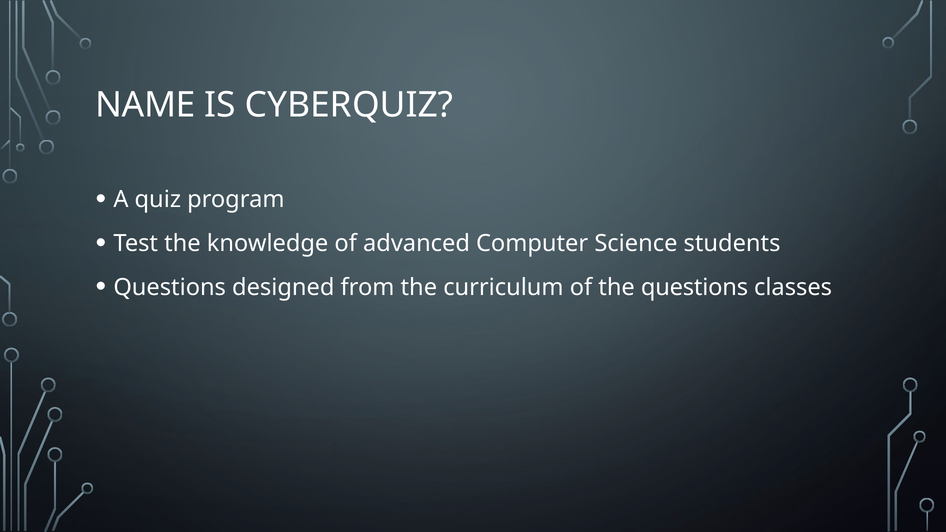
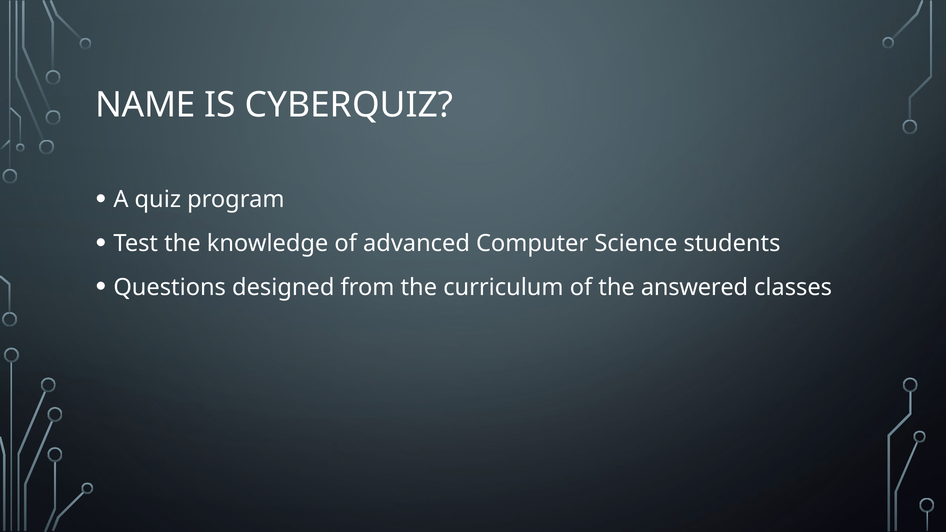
the questions: questions -> answered
